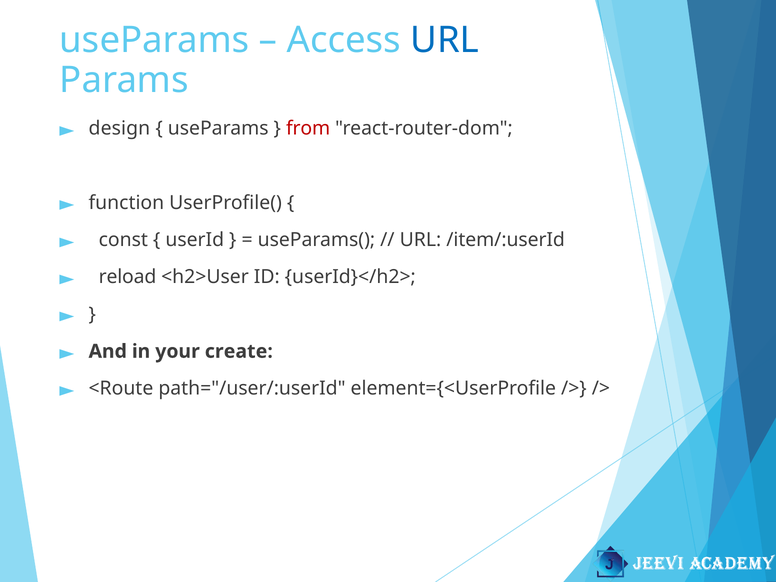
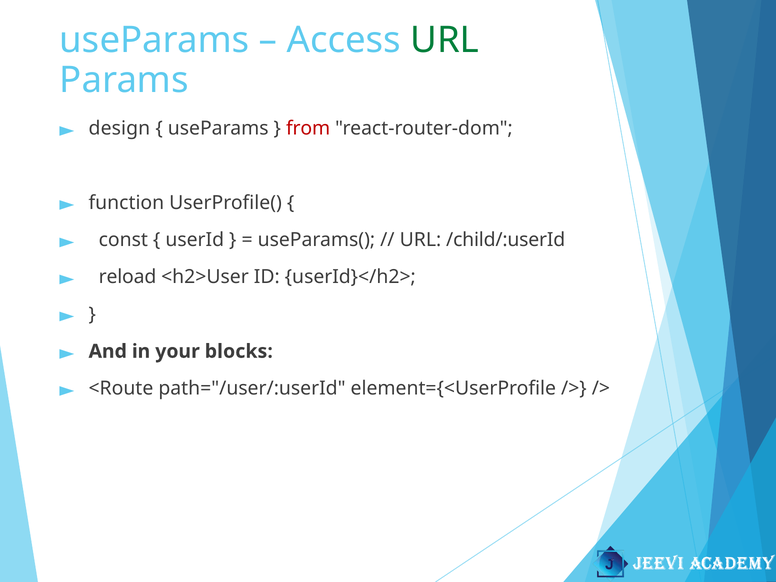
URL at (445, 40) colour: blue -> green
/item/:userId: /item/:userId -> /child/:userId
create: create -> blocks
